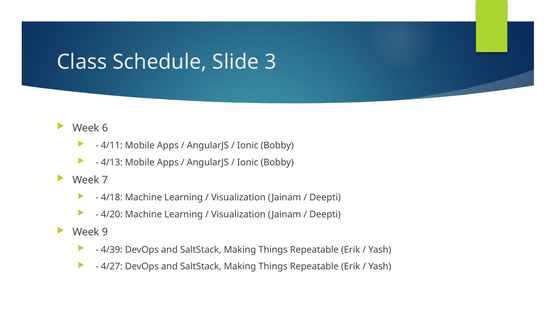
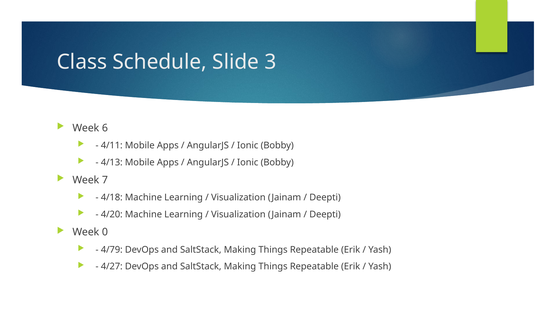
9: 9 -> 0
4/39: 4/39 -> 4/79
